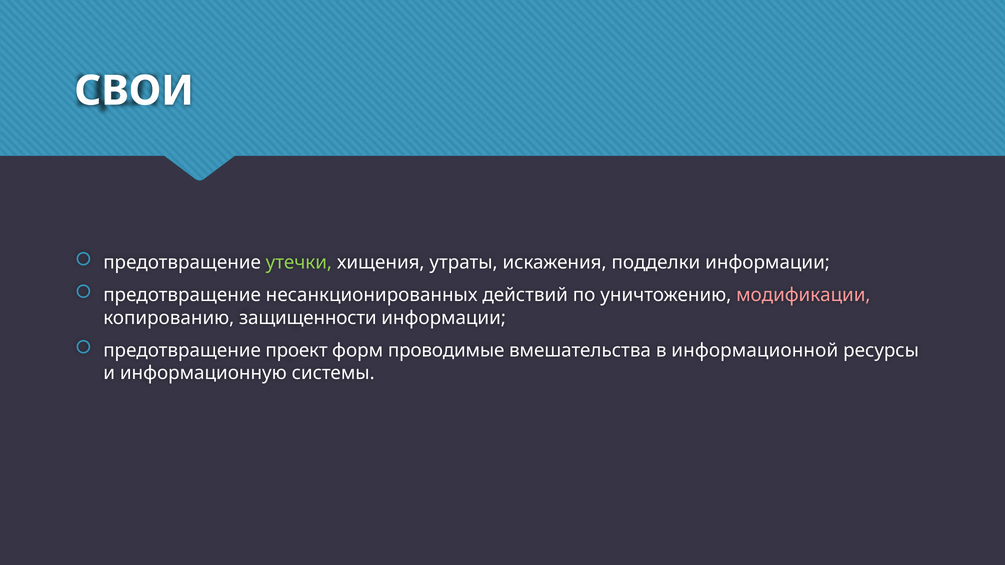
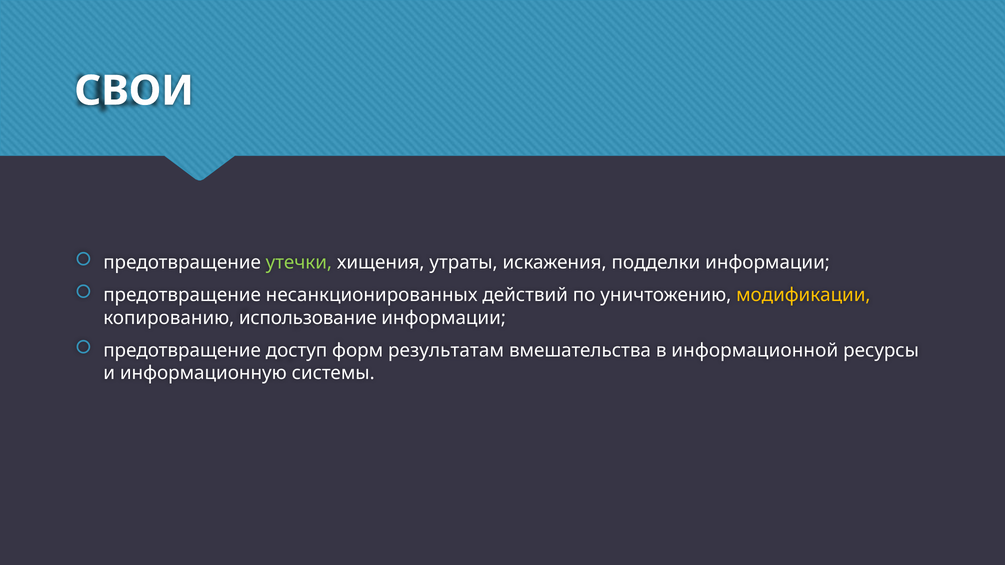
модификации colour: pink -> yellow
защищенности: защищенности -> использование
проект: проект -> доступ
проводимые: проводимые -> результатам
